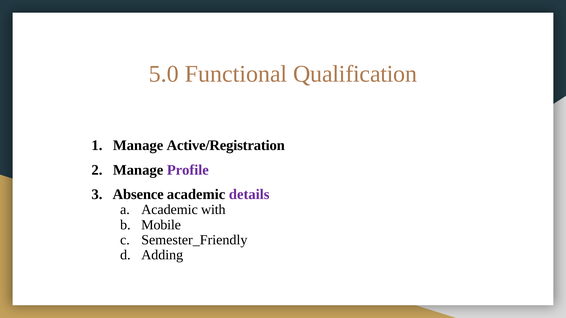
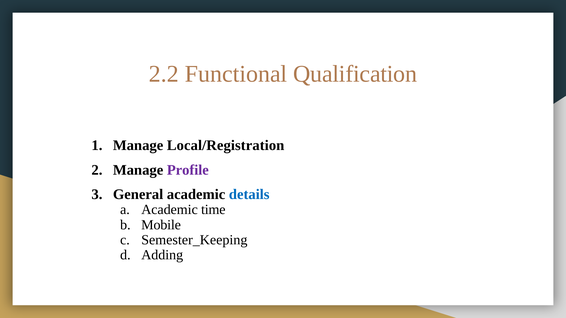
5.0: 5.0 -> 2.2
Active/Registration: Active/Registration -> Local/Registration
Absence: Absence -> General
details colour: purple -> blue
with: with -> time
Semester_Friendly: Semester_Friendly -> Semester_Keeping
